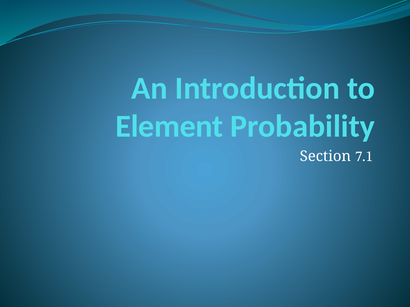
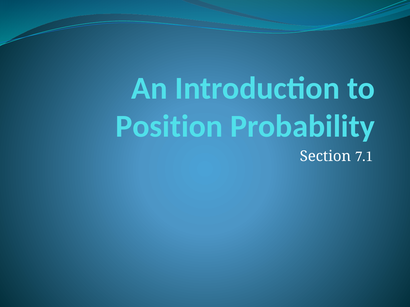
Element: Element -> Position
